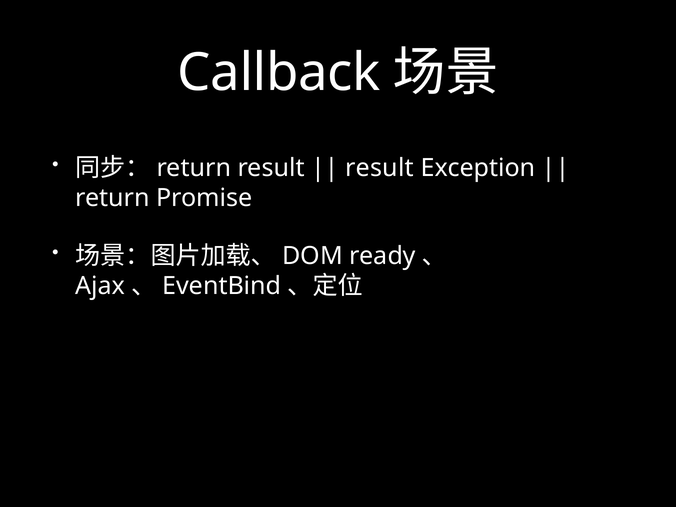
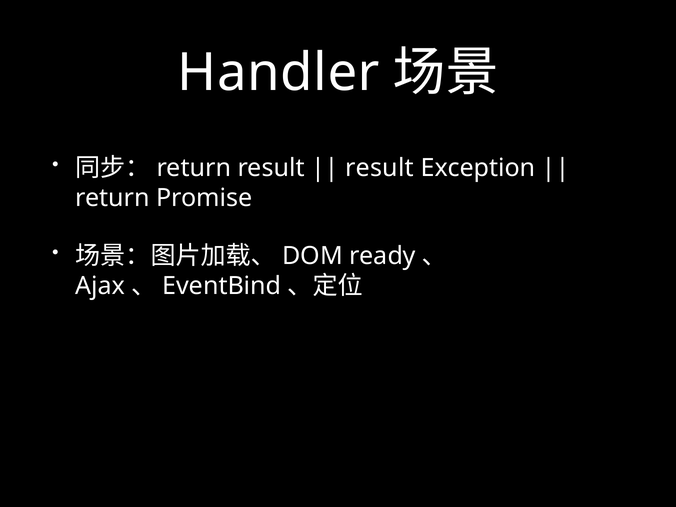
Callback: Callback -> Handler
